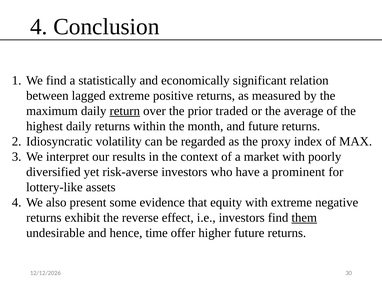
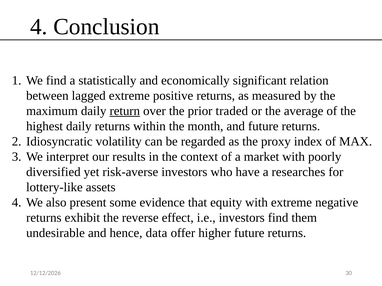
prominent: prominent -> researches
them underline: present -> none
time: time -> data
